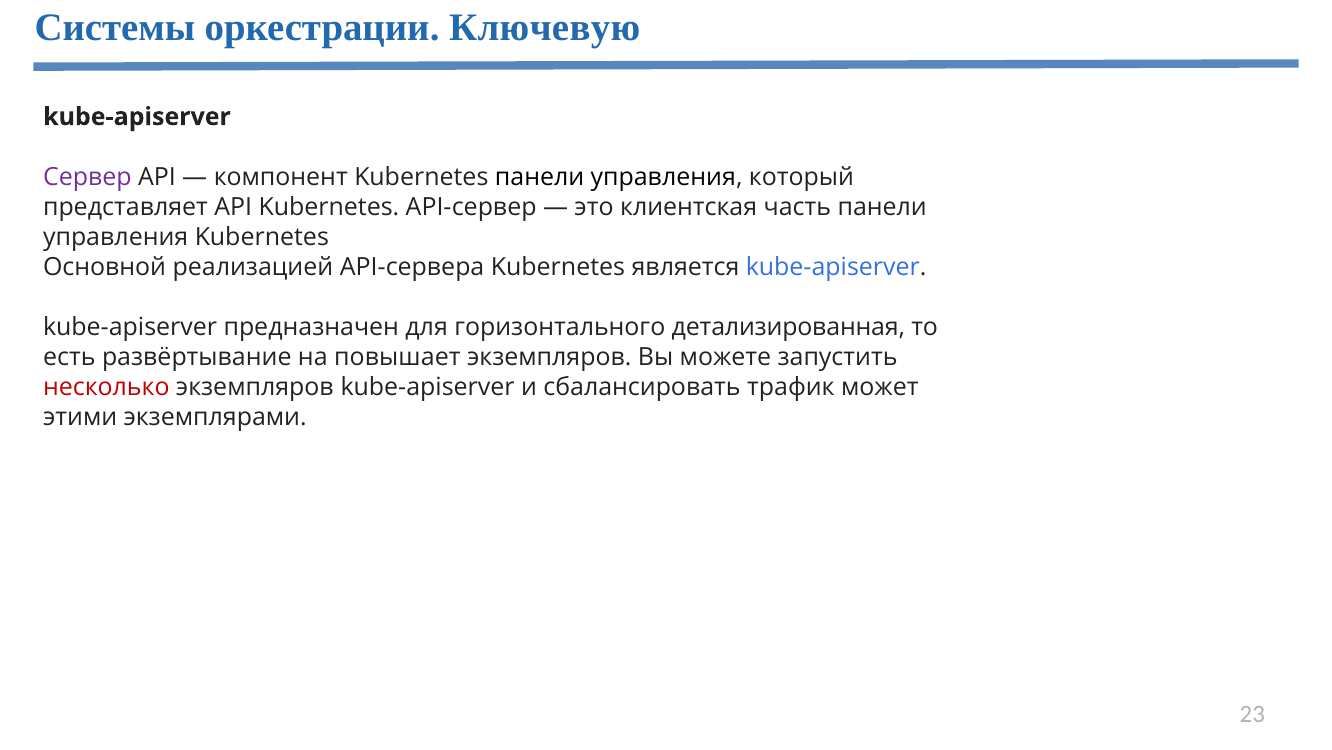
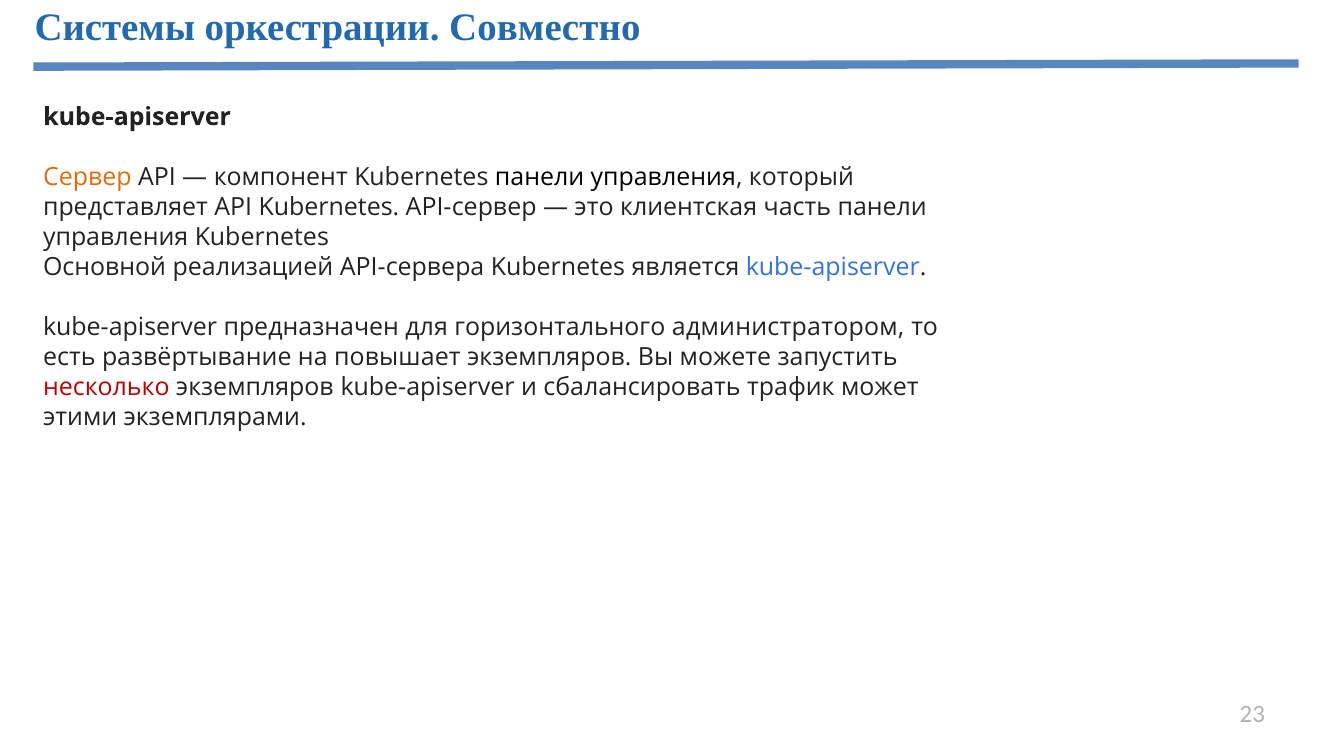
Ключевую: Ключевую -> Совместно
Сервер colour: purple -> orange
детализированная: детализированная -> администратором
